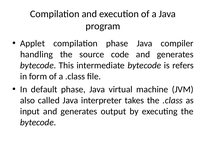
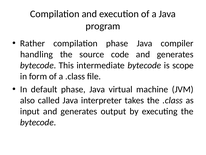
Applet: Applet -> Rather
refers: refers -> scope
